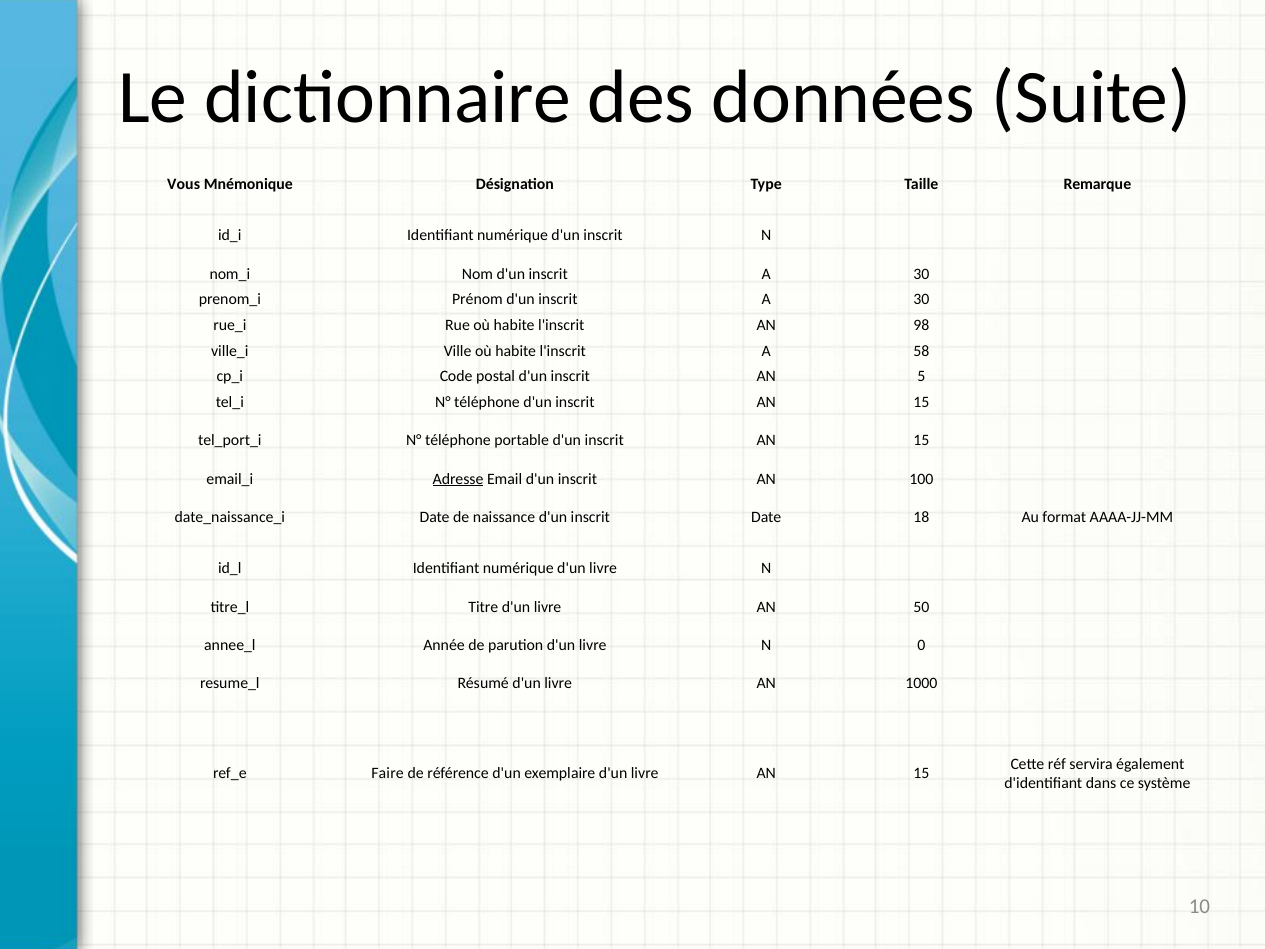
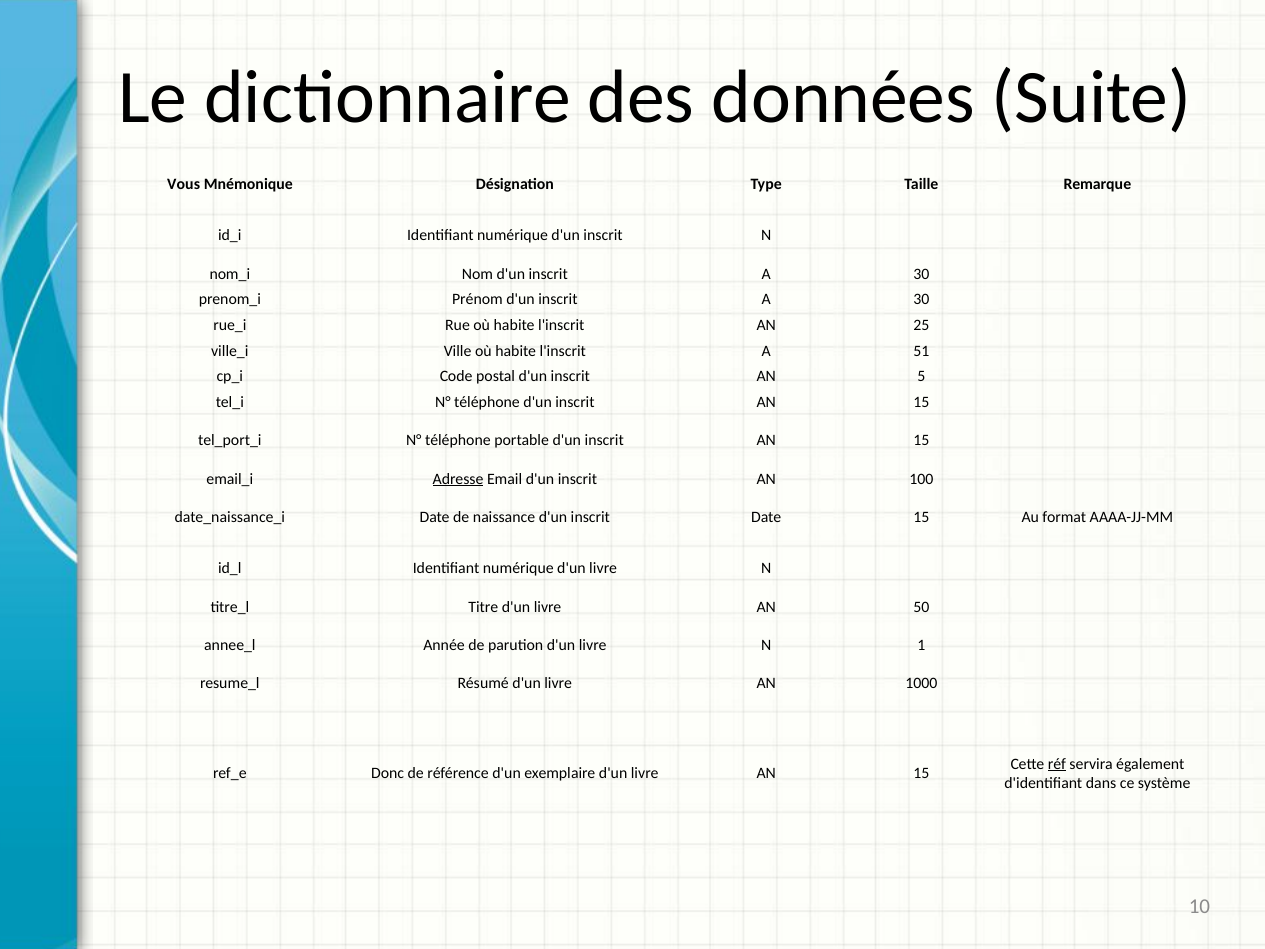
98: 98 -> 25
58: 58 -> 51
Date 18: 18 -> 15
0: 0 -> 1
réf underline: none -> present
Faire: Faire -> Donc
